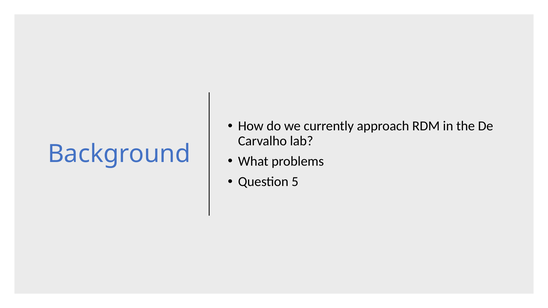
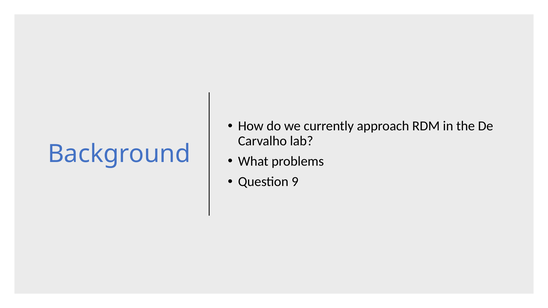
5: 5 -> 9
